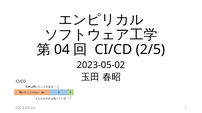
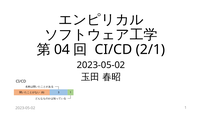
2/5: 2/5 -> 2/1
